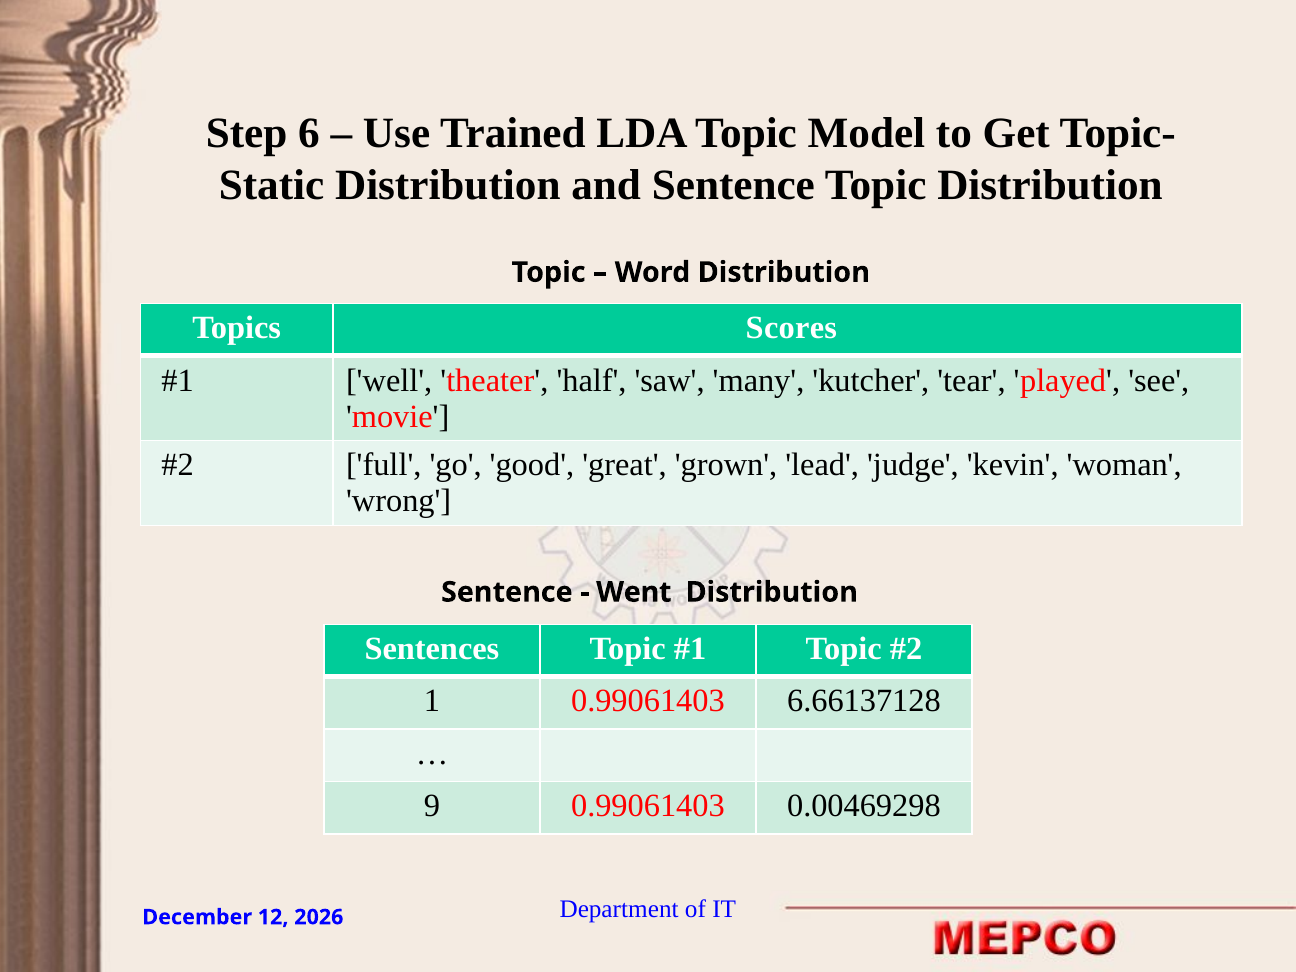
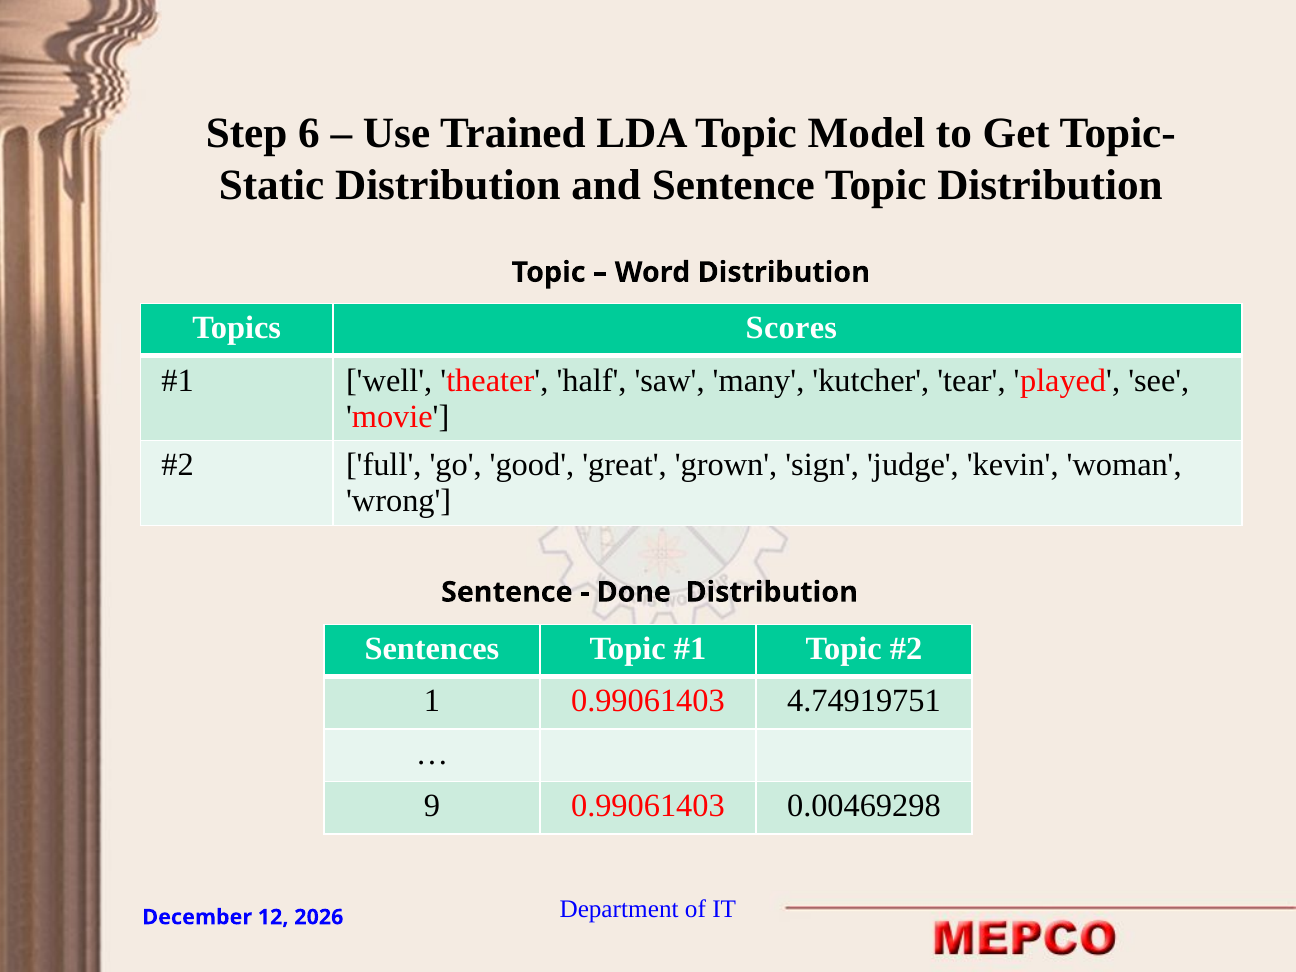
lead: lead -> sign
Went: Went -> Done
6.66137128: 6.66137128 -> 4.74919751
